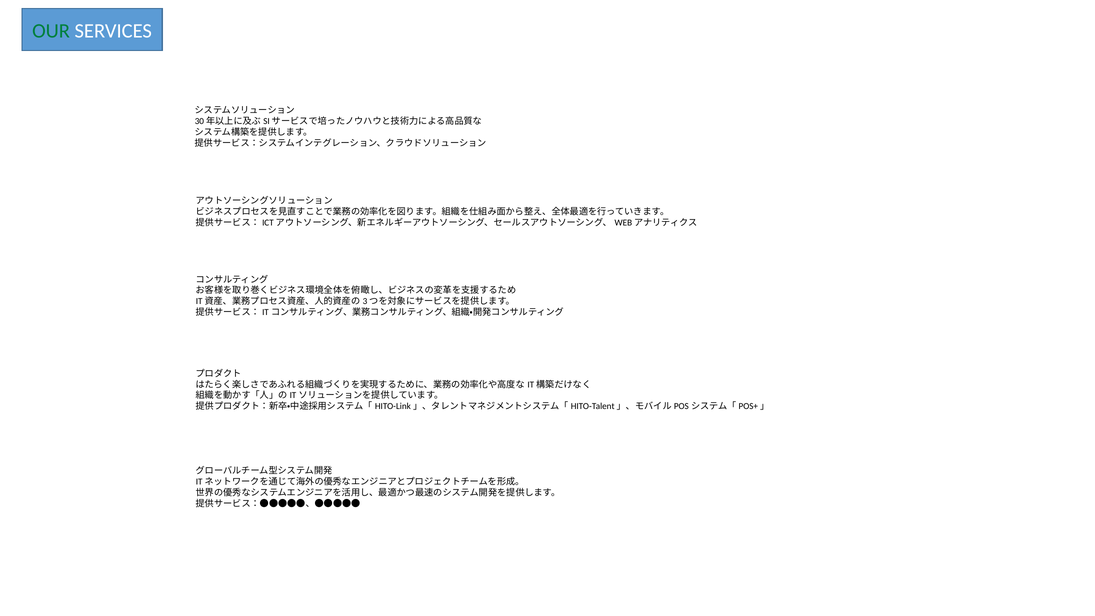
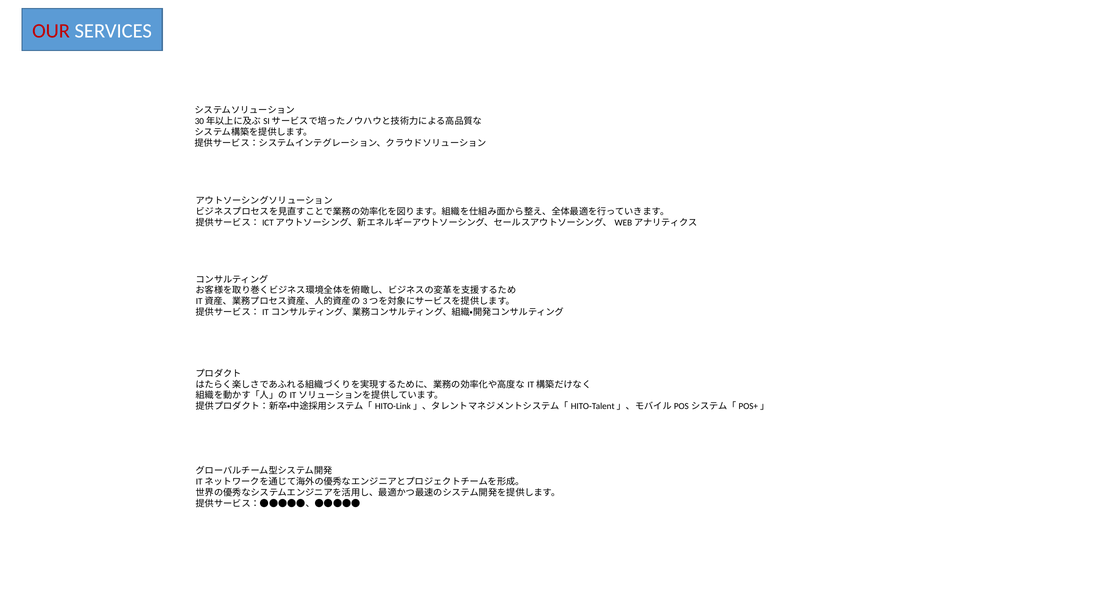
OUR colour: green -> red
